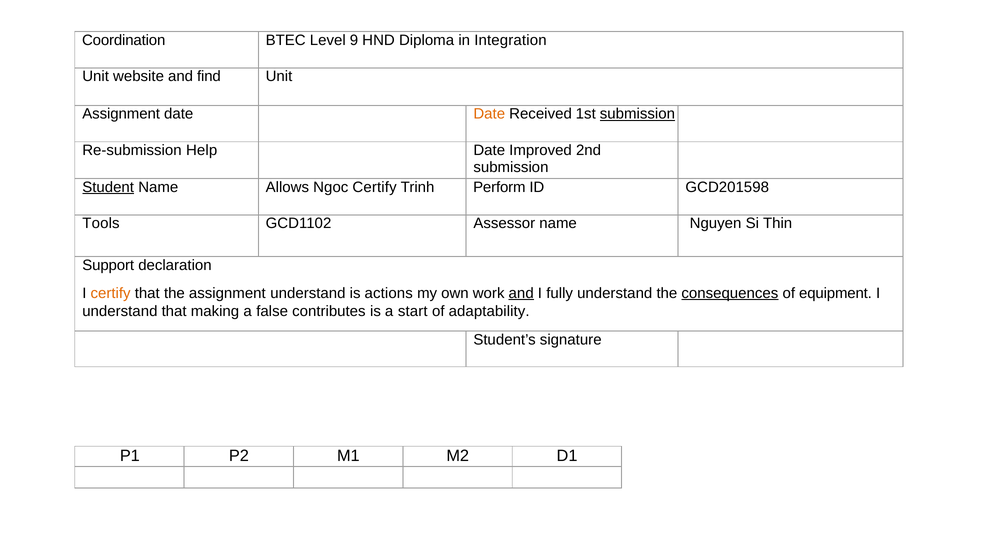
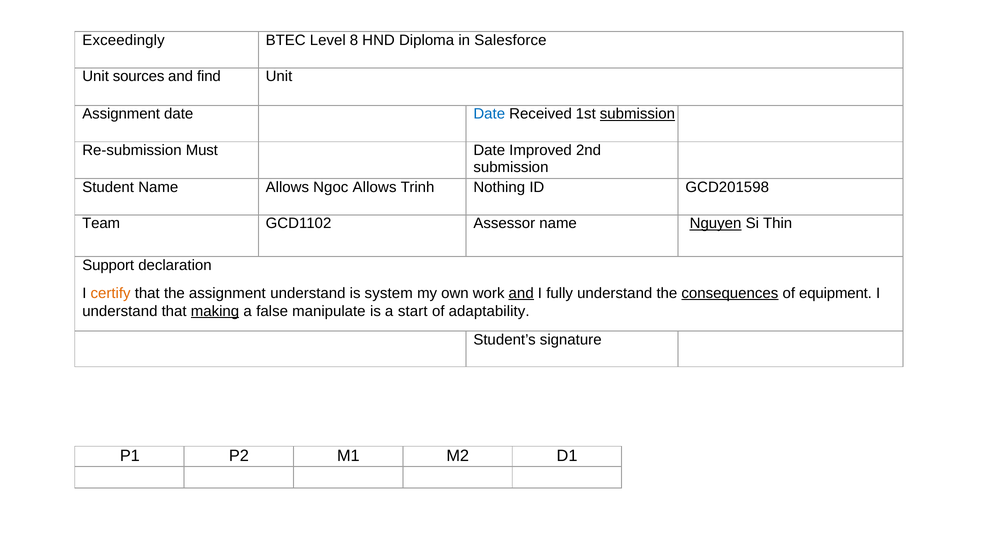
Coordination: Coordination -> Exceedingly
9: 9 -> 8
Integration: Integration -> Salesforce
website: website -> sources
Date at (489, 114) colour: orange -> blue
Help: Help -> Must
Student underline: present -> none
Ngoc Certify: Certify -> Allows
Perform: Perform -> Nothing
Tools: Tools -> Team
Nguyen underline: none -> present
actions: actions -> system
making underline: none -> present
contributes: contributes -> manipulate
